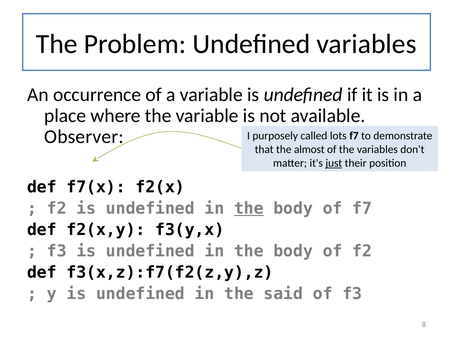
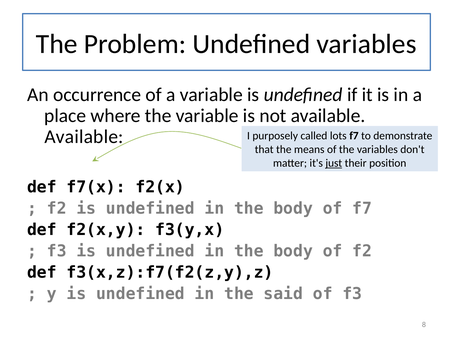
Observer at (84, 137): Observer -> Available
almost: almost -> means
the at (249, 208) underline: present -> none
